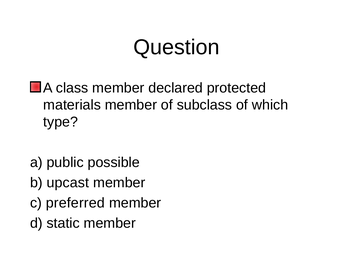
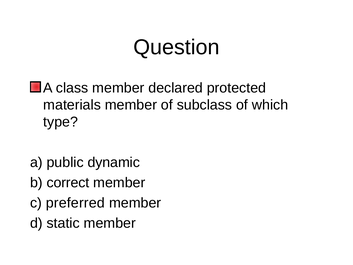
possible: possible -> dynamic
upcast: upcast -> correct
